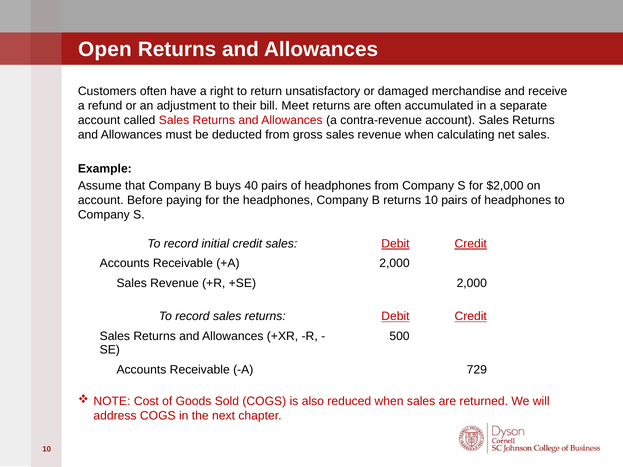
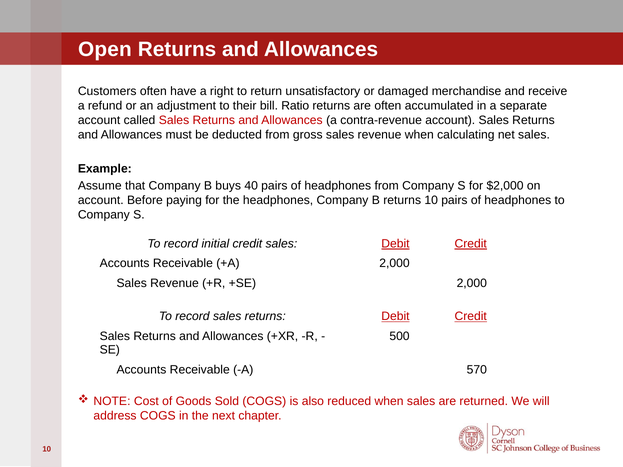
Meet: Meet -> Ratio
729: 729 -> 570
